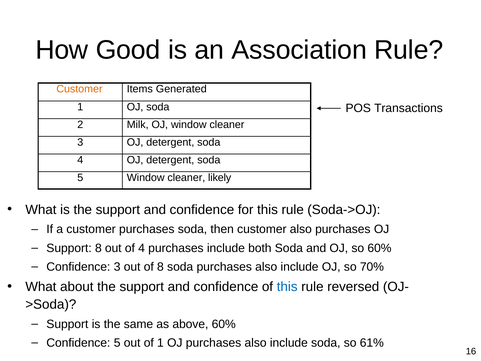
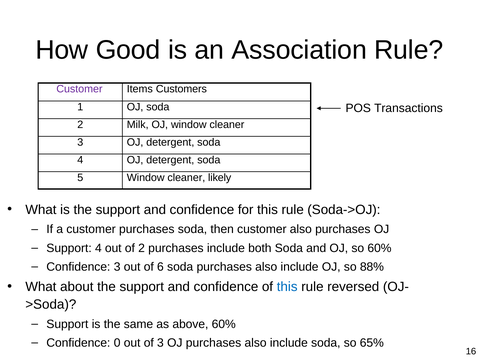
Customer at (79, 89) colour: orange -> purple
Generated: Generated -> Customers
Support 8: 8 -> 4
of 4: 4 -> 2
of 8: 8 -> 6
70%: 70% -> 88%
Confidence 5: 5 -> 0
of 1: 1 -> 3
61%: 61% -> 65%
